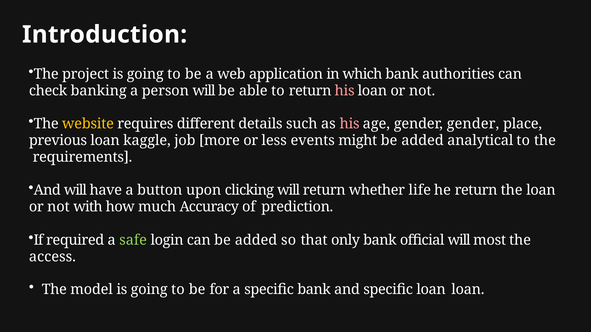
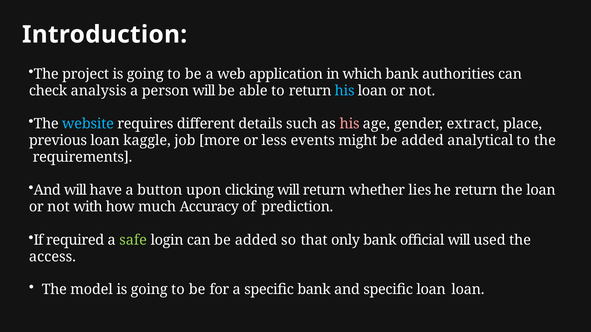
banking: banking -> analysis
his at (345, 91) colour: pink -> light blue
website colour: yellow -> light blue
gender gender: gender -> extract
life: life -> lies
most: most -> used
